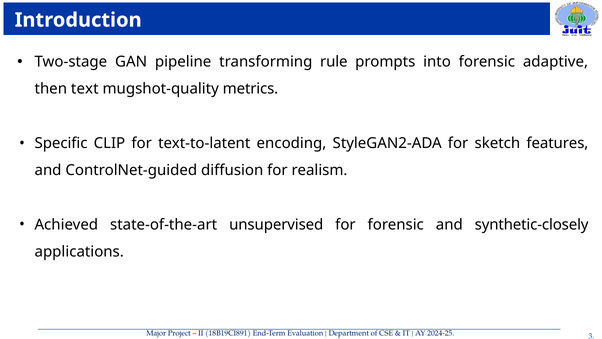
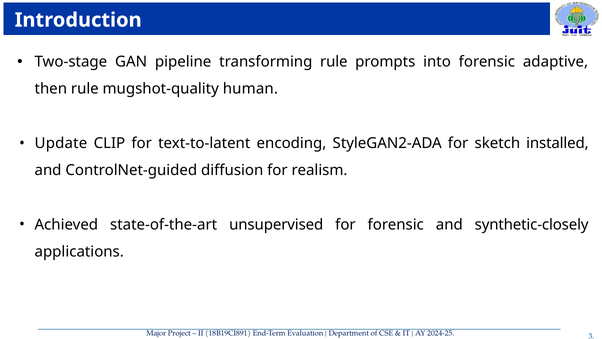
then text: text -> rule
metrics: metrics -> human
Specific: Specific -> Update
features: features -> installed
